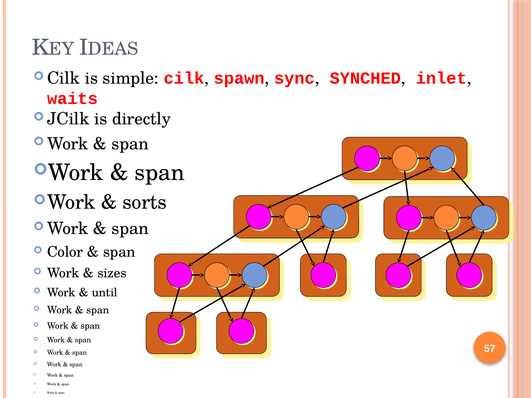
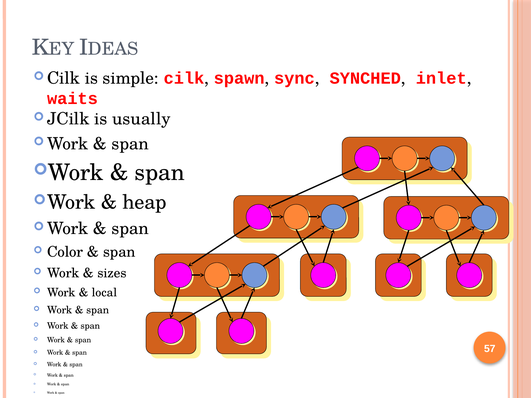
directly: directly -> usually
sorts: sorts -> heap
until: until -> local
